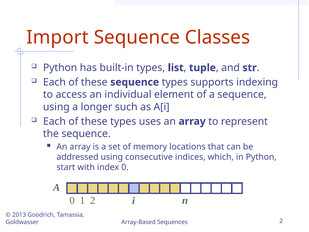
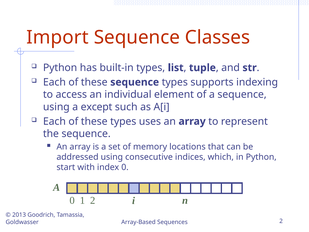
longer: longer -> except
